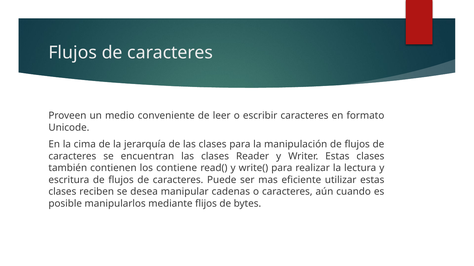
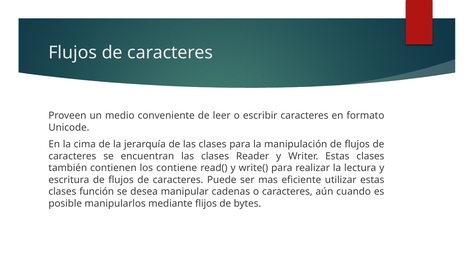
reciben: reciben -> función
